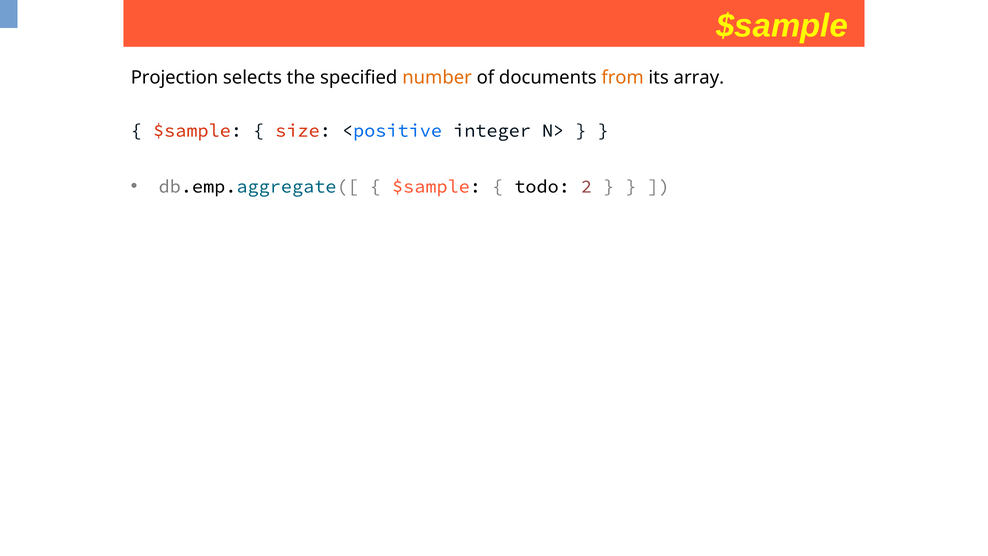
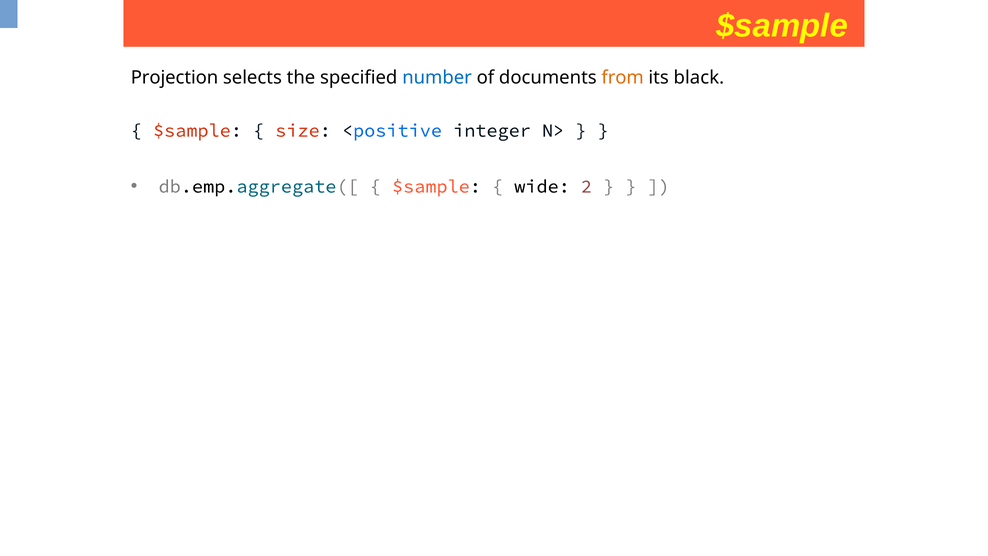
number colour: orange -> blue
array: array -> black
todo: todo -> wide
